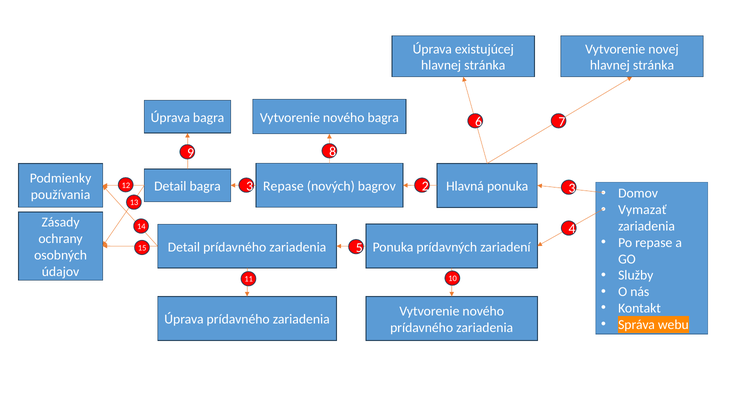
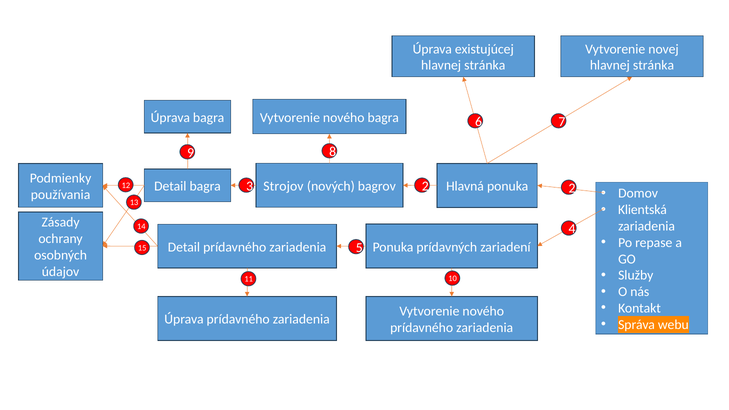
Repase at (283, 186): Repase -> Strojov
používania 3: 3 -> 2
Vymazať: Vymazať -> Klientská
